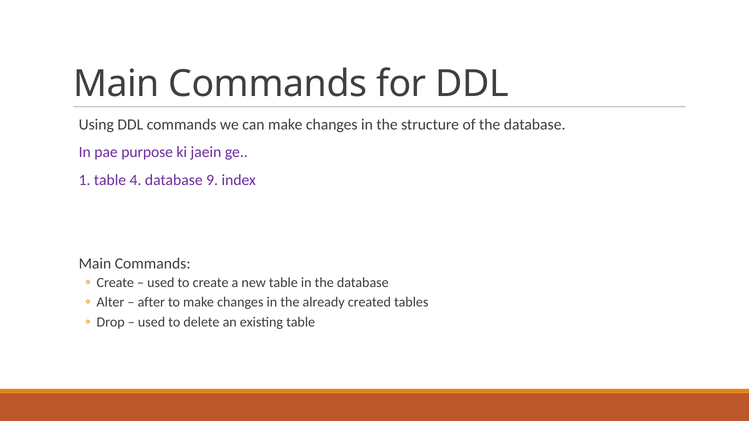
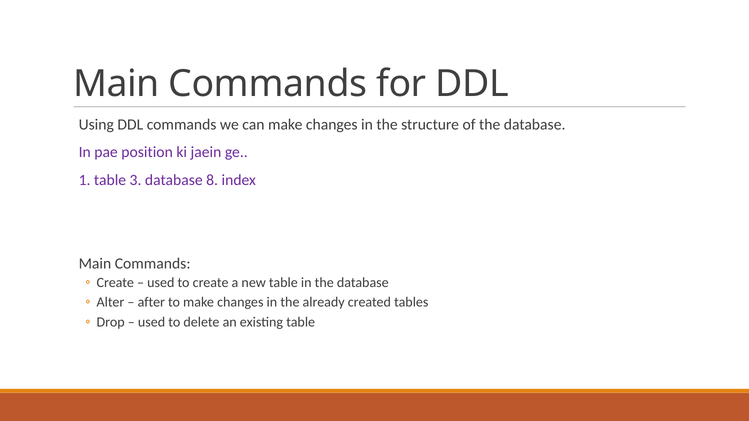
purpose: purpose -> position
4: 4 -> 3
9: 9 -> 8
